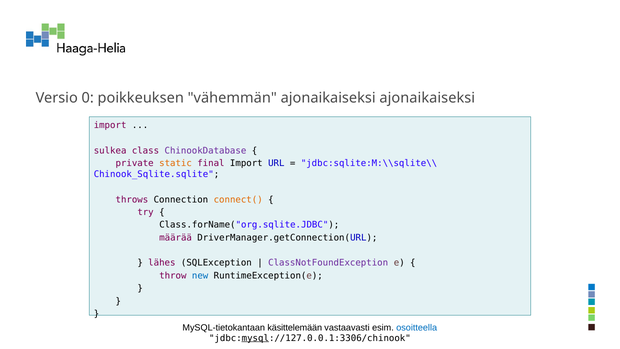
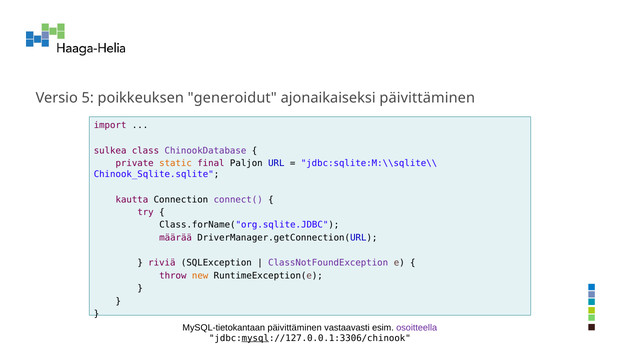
0: 0 -> 5
vähemmän: vähemmän -> generoidut
ajonaikaiseksi ajonaikaiseksi: ajonaikaiseksi -> päivittäminen
final Import: Import -> Paljon
throws: throws -> kautta
connect( colour: orange -> purple
lähes: lähes -> riviä
new colour: blue -> orange
MySQL-tietokantaan käsittelemään: käsittelemään -> päivittäminen
osoitteella colour: blue -> purple
